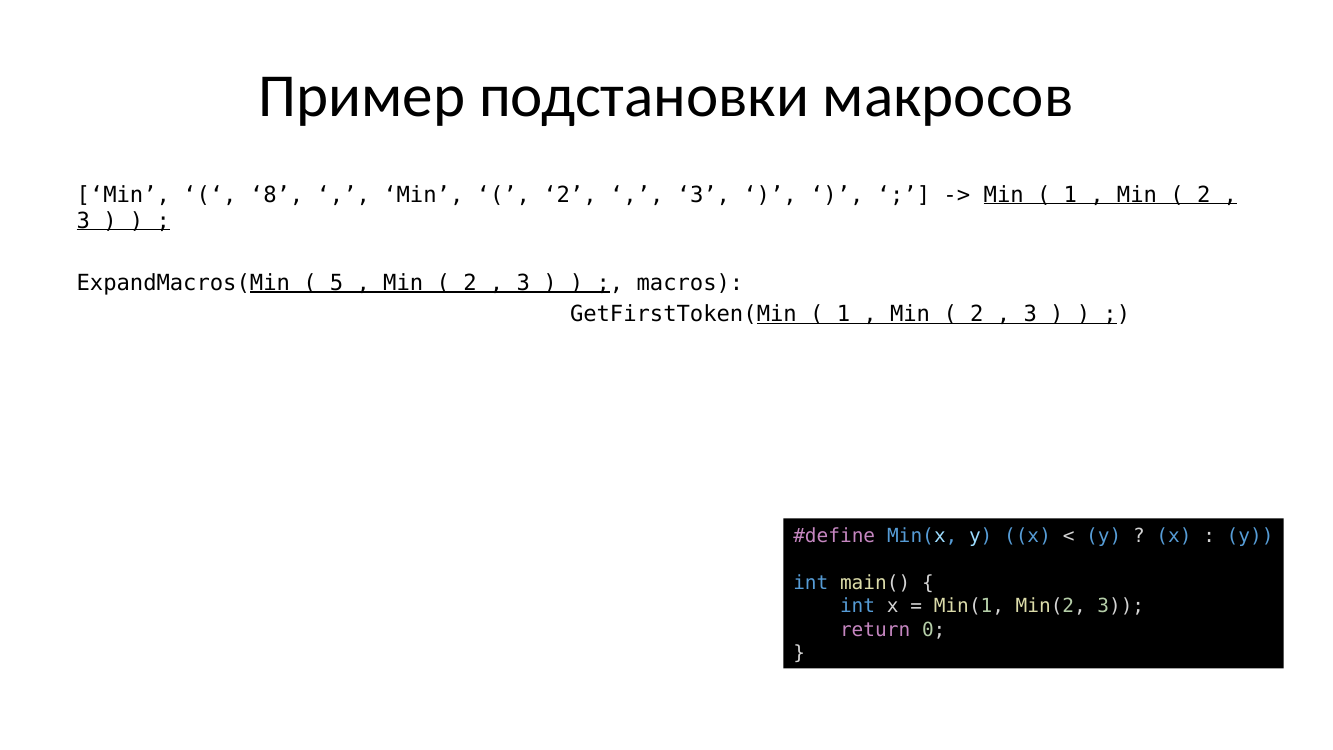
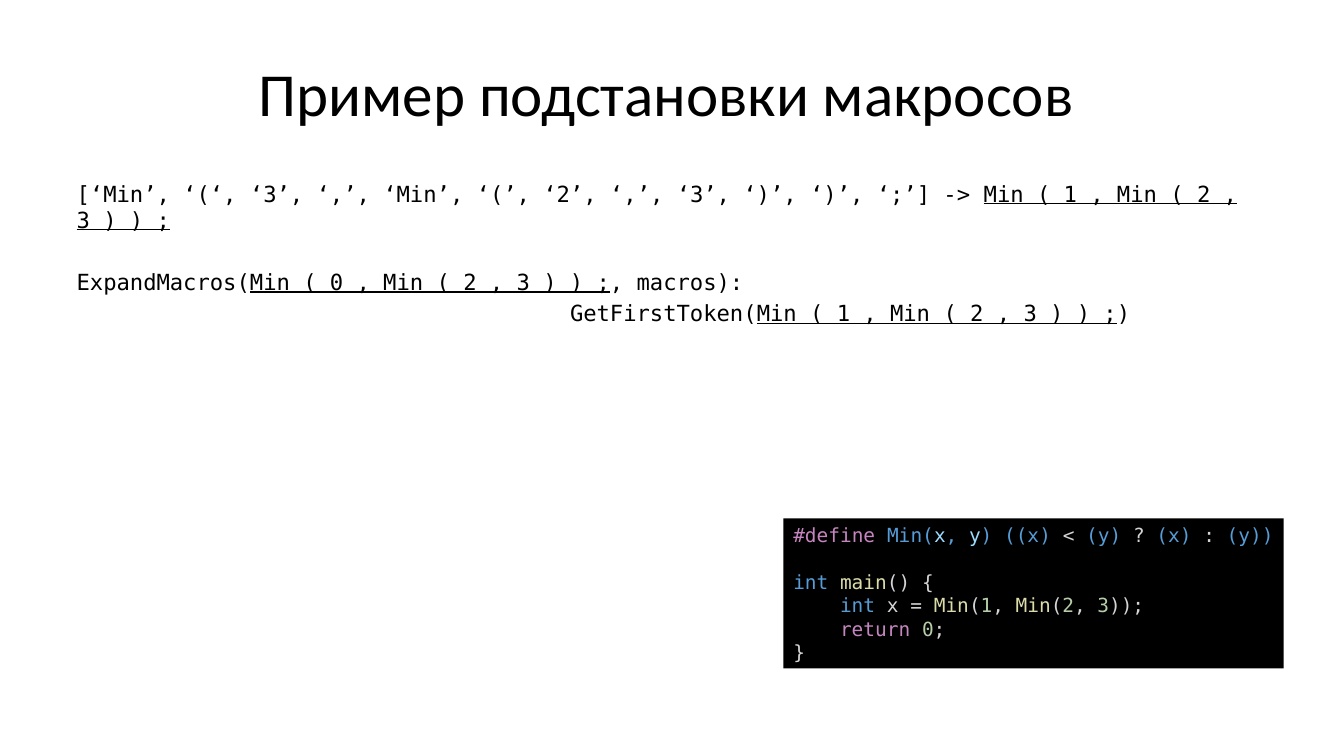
8 at (277, 195): 8 -> 3
5 at (337, 284): 5 -> 0
